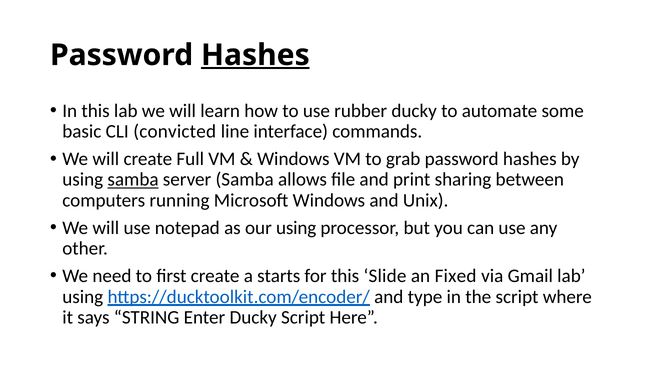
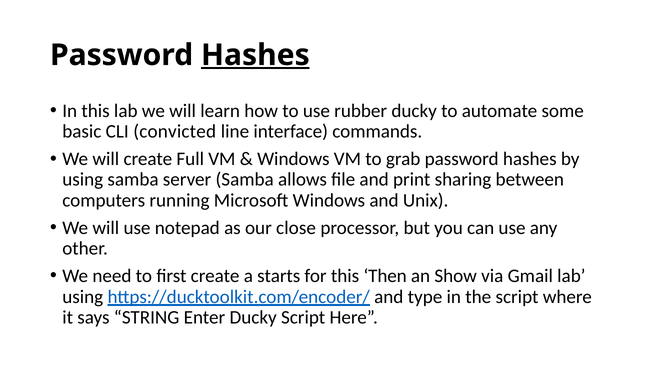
samba at (133, 180) underline: present -> none
our using: using -> close
Slide: Slide -> Then
Fixed: Fixed -> Show
